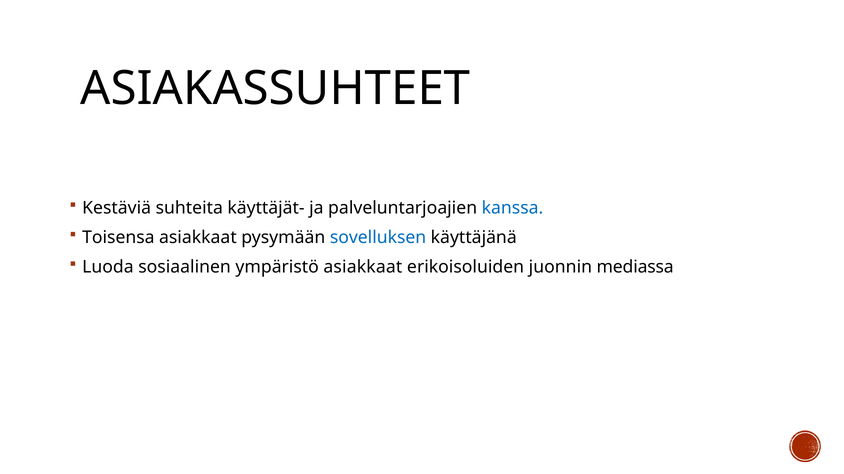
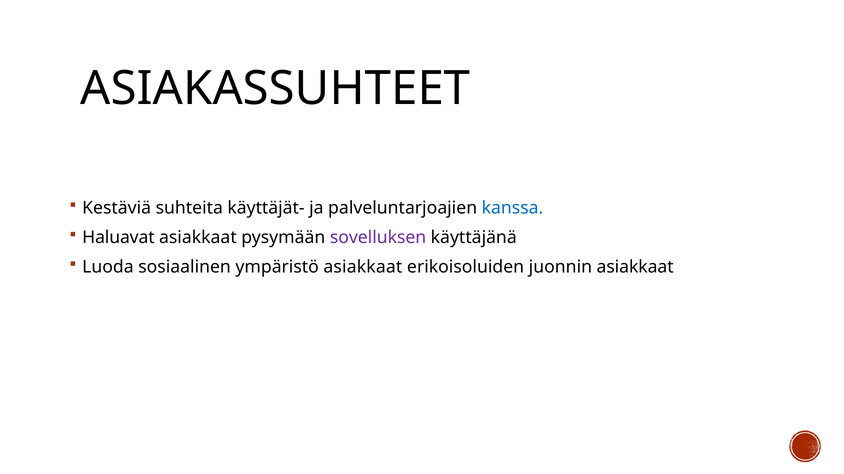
Toisensa: Toisensa -> Haluavat
sovelluksen colour: blue -> purple
juonnin mediassa: mediassa -> asiakkaat
